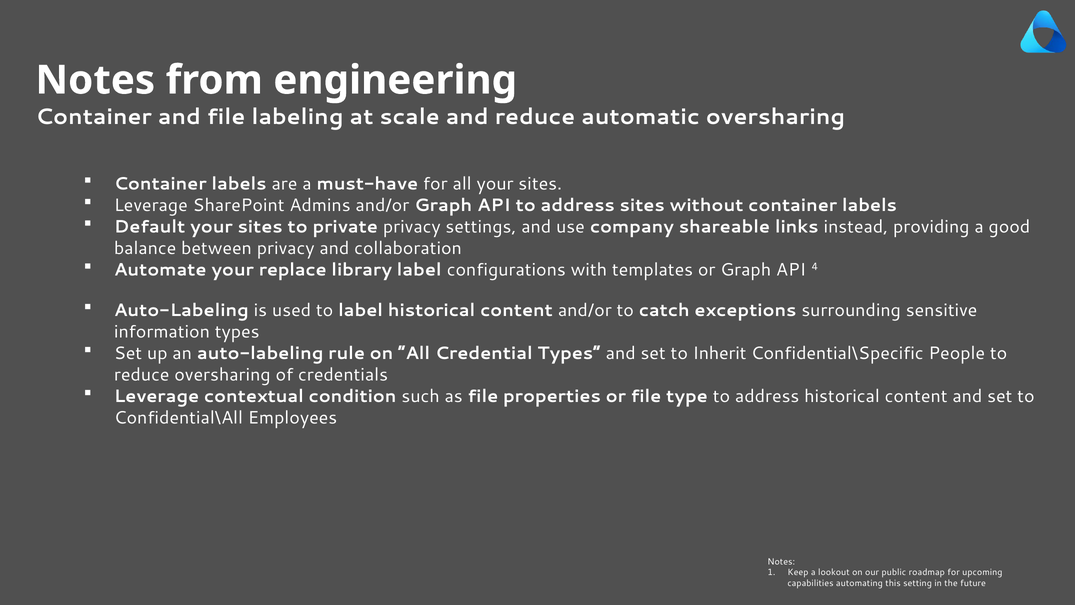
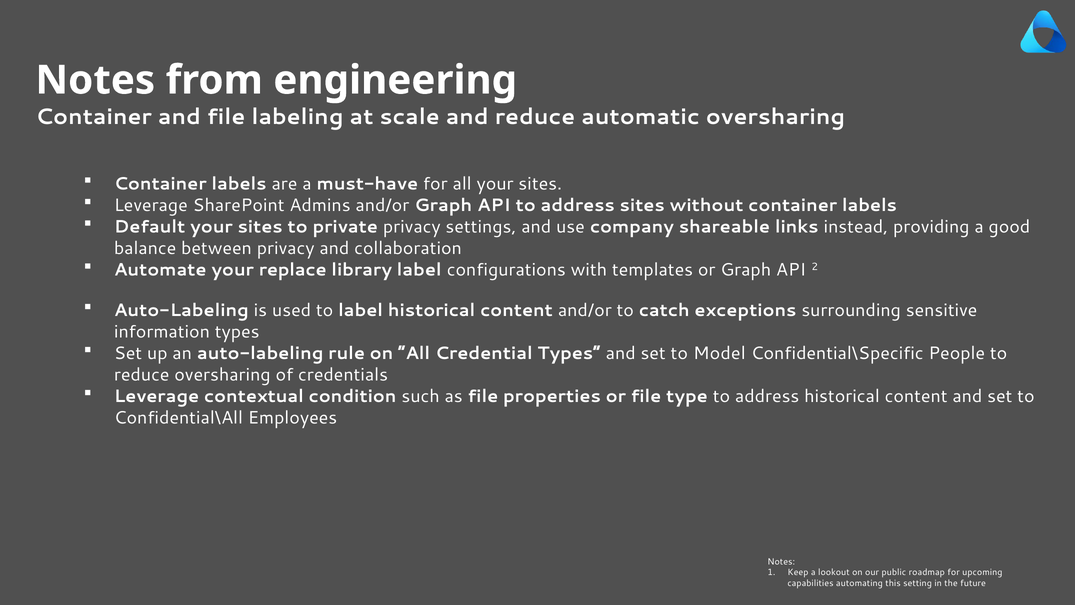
4: 4 -> 2
Inherit: Inherit -> Model
